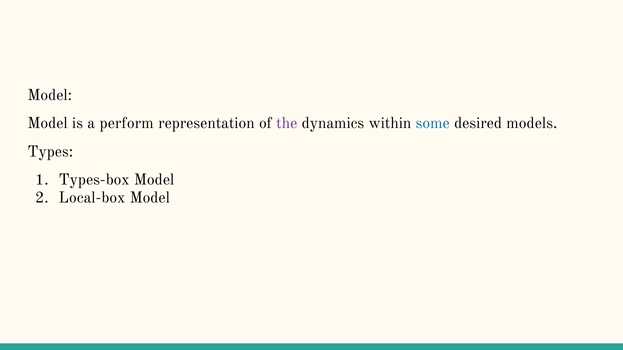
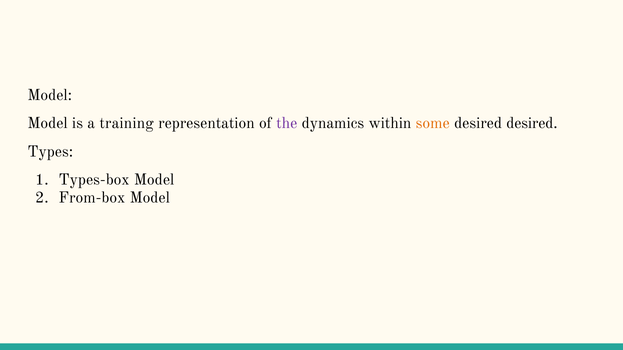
perform: perform -> training
some colour: blue -> orange
desired models: models -> desired
Local-box: Local-box -> From-box
